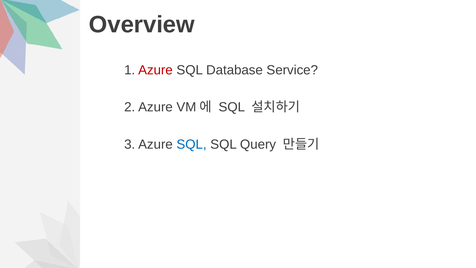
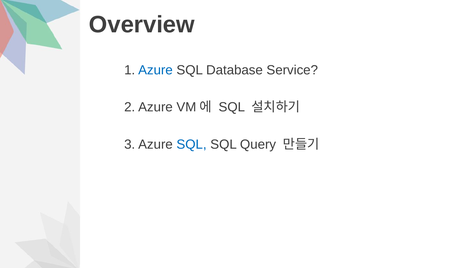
Azure at (155, 70) colour: red -> blue
